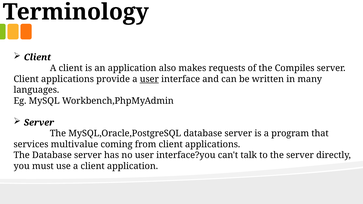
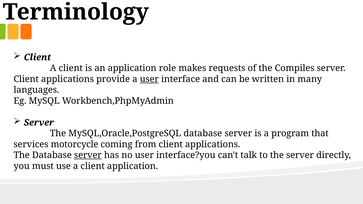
also: also -> role
multivalue: multivalue -> motorcycle
server at (88, 155) underline: none -> present
